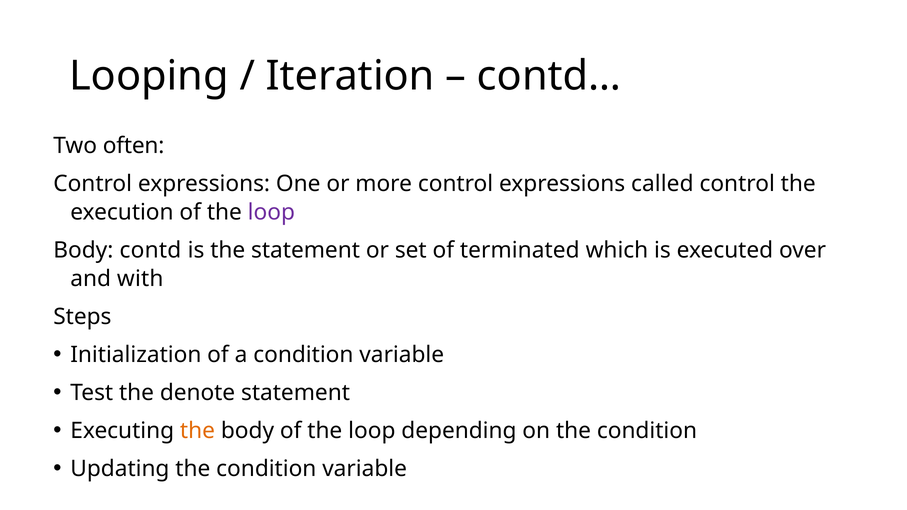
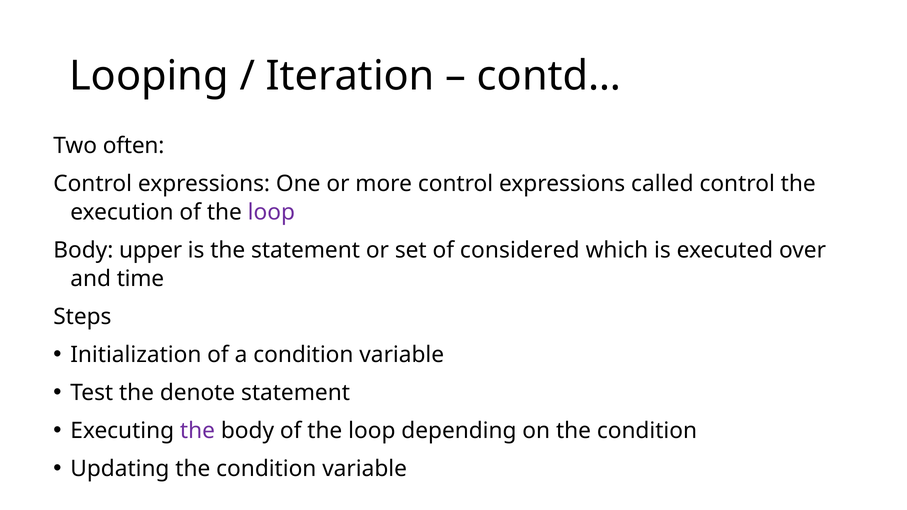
contd: contd -> upper
terminated: terminated -> considered
with: with -> time
the at (197, 431) colour: orange -> purple
